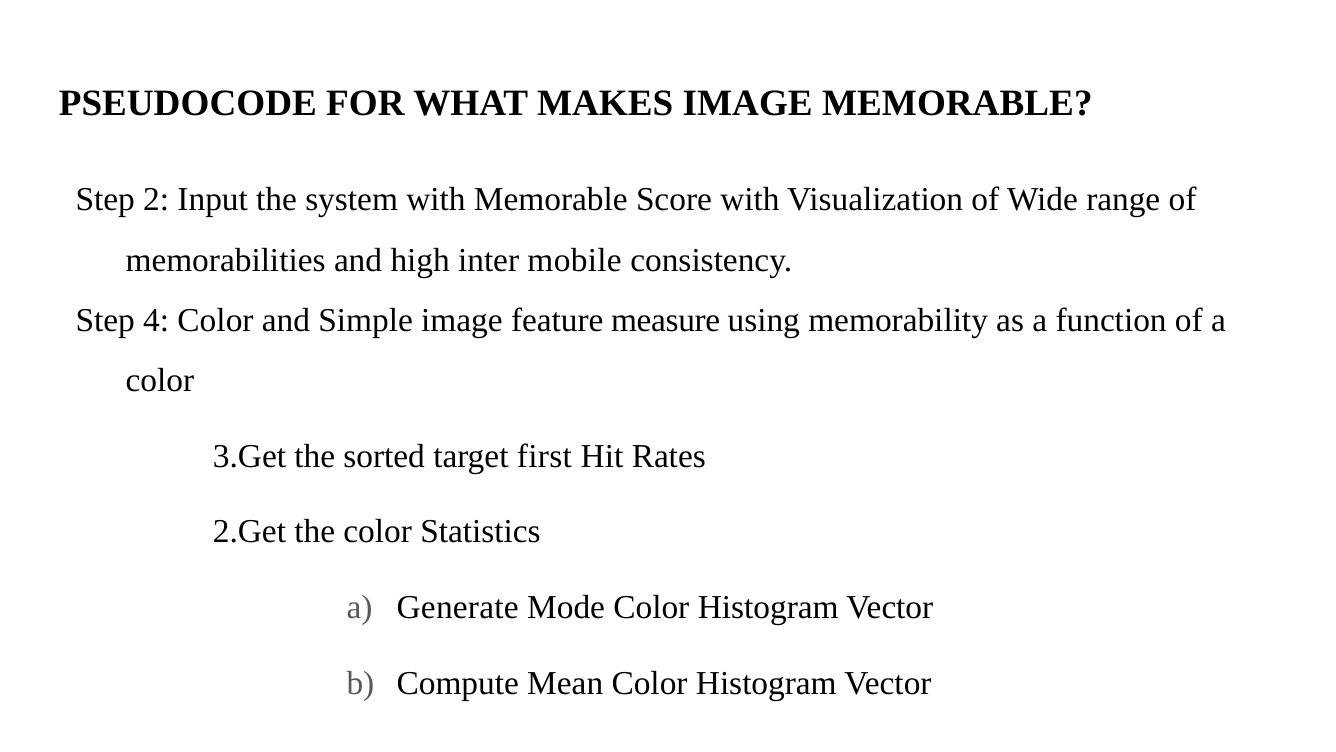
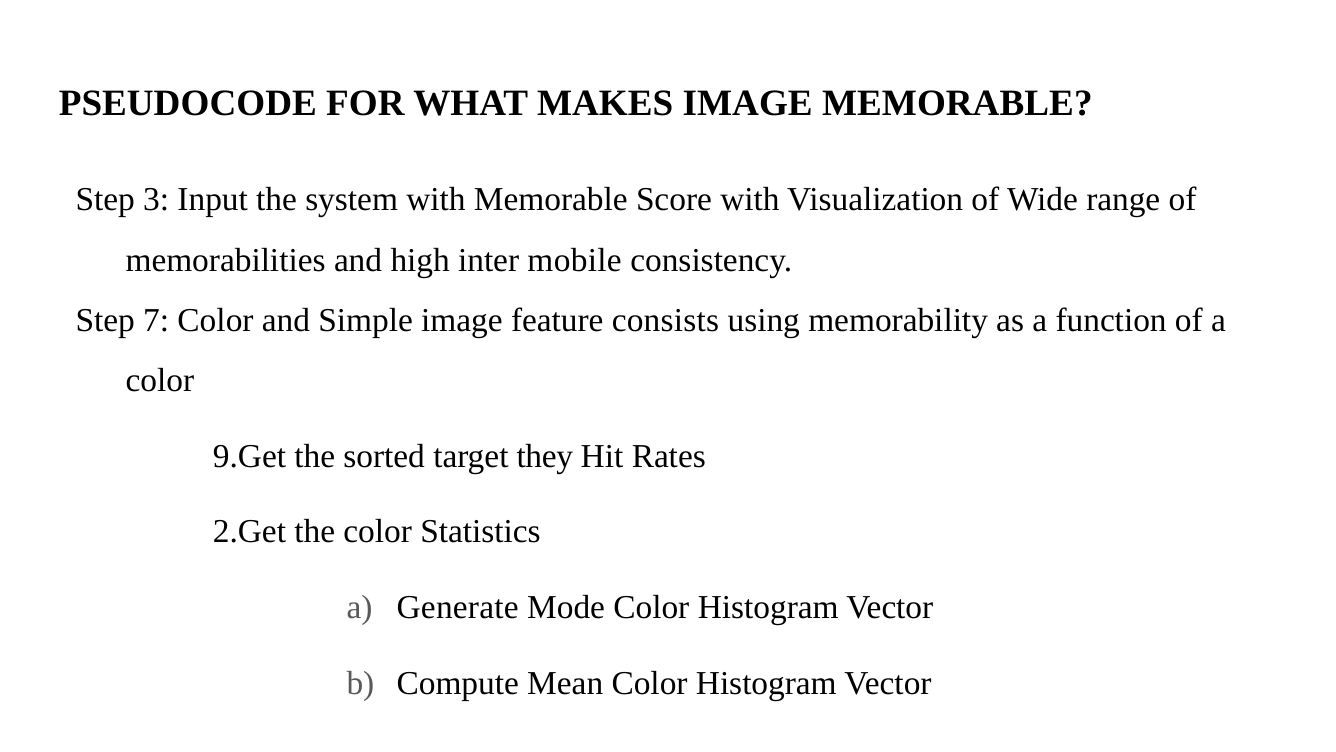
2: 2 -> 3
4: 4 -> 7
measure: measure -> consists
3.Get: 3.Get -> 9.Get
first: first -> they
